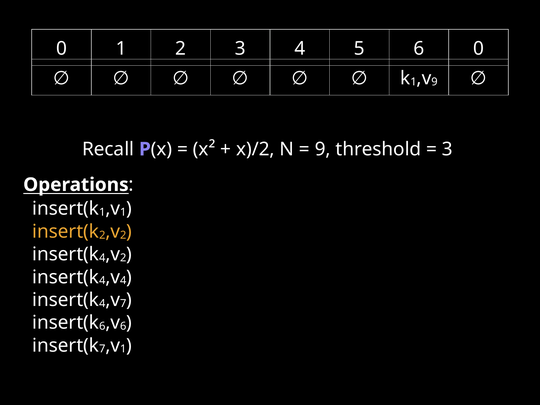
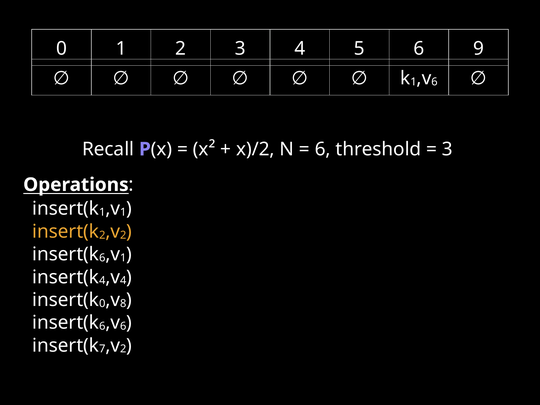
6 0: 0 -> 9
9 at (434, 82): 9 -> 6
9 at (323, 149): 9 -> 6
4 at (102, 258): 4 -> 6
2 at (123, 258): 2 -> 1
4 at (102, 303): 4 -> 0
7 at (123, 303): 7 -> 8
1 at (123, 349): 1 -> 2
